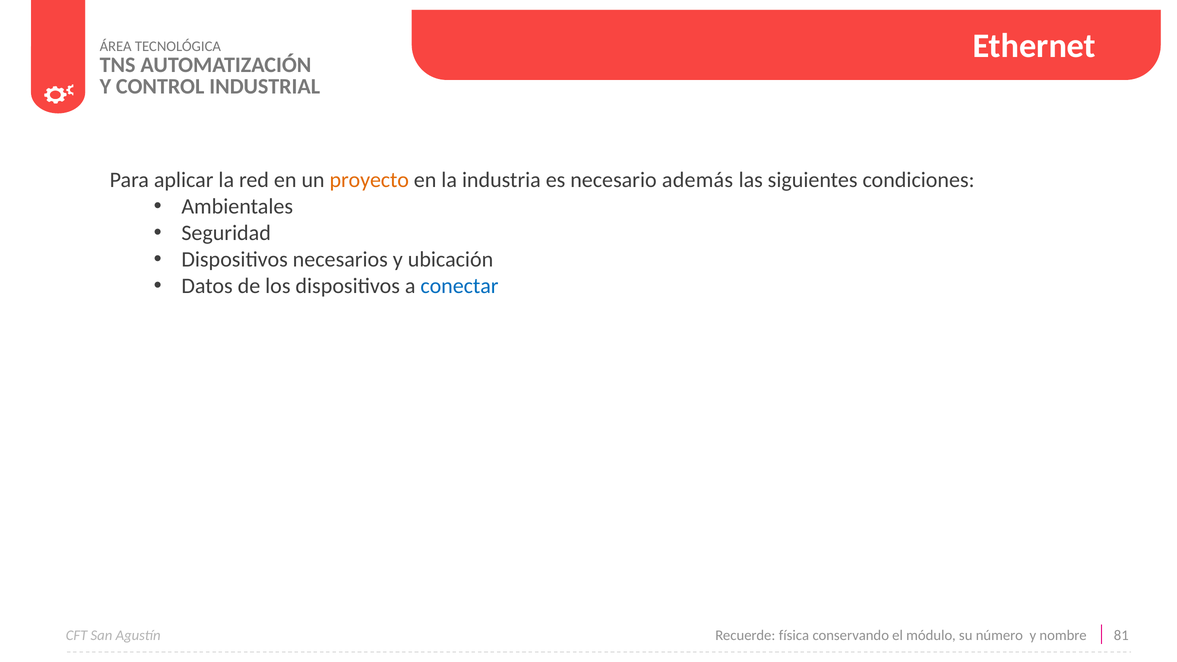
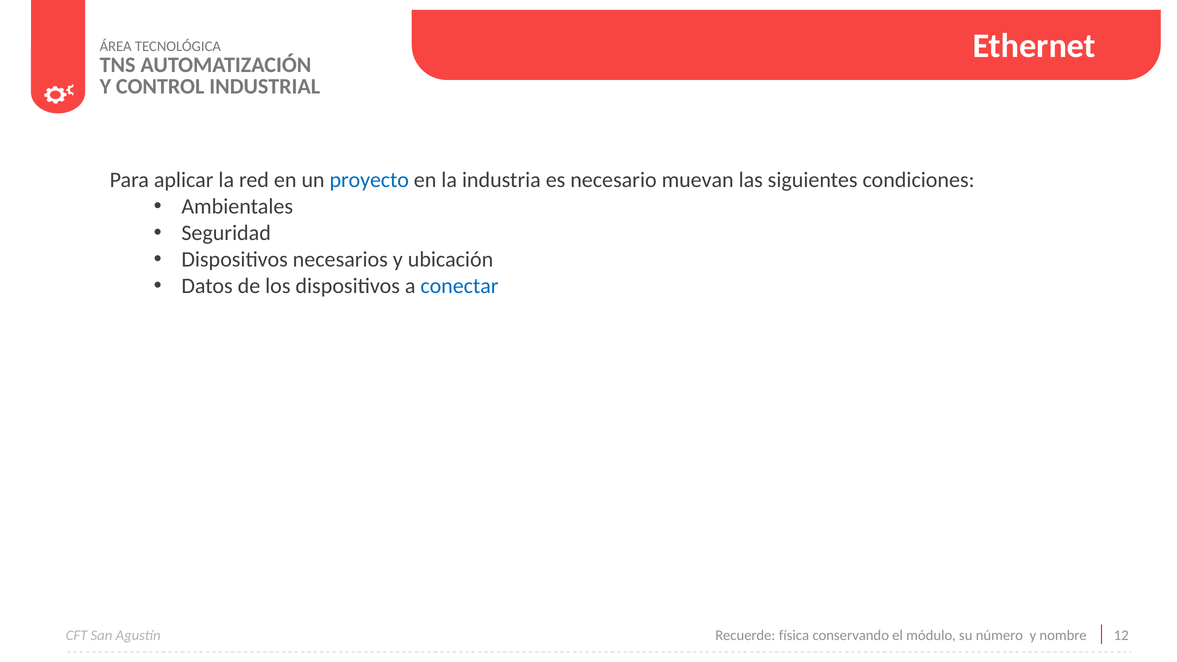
proyecto colour: orange -> blue
además: además -> muevan
81: 81 -> 12
